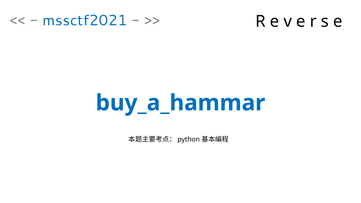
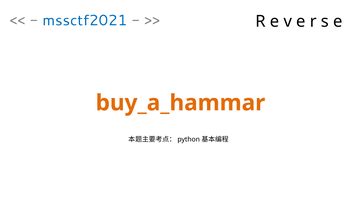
buy_a_hammar colour: blue -> orange
